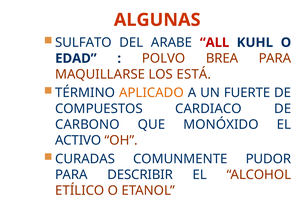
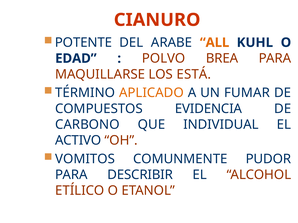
ALGUNAS: ALGUNAS -> CIANURO
SULFATO: SULFATO -> POTENTE
ALL colour: red -> orange
FUERTE: FUERTE -> FUMAR
CARDIACO: CARDIACO -> EVIDENCIA
MONÓXIDO: MONÓXIDO -> INDIVIDUAL
CURADAS: CURADAS -> VOMITOS
